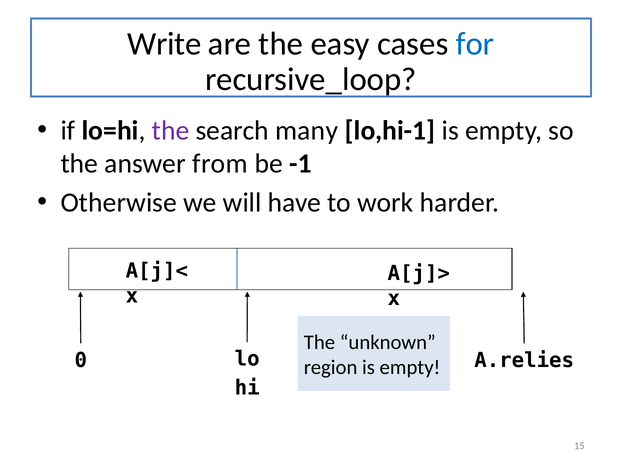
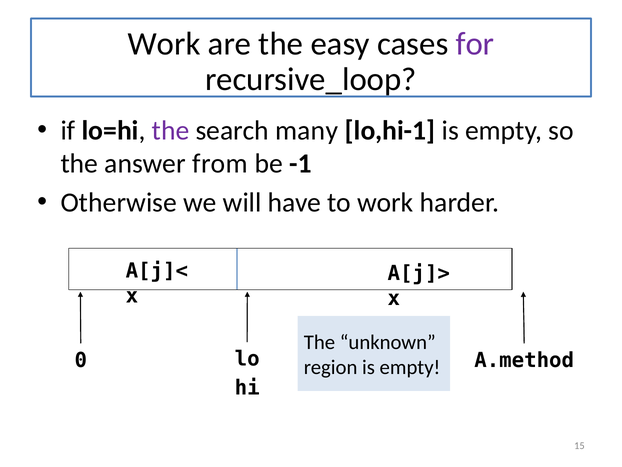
Write at (164, 44): Write -> Work
for colour: blue -> purple
A.relies: A.relies -> A.method
